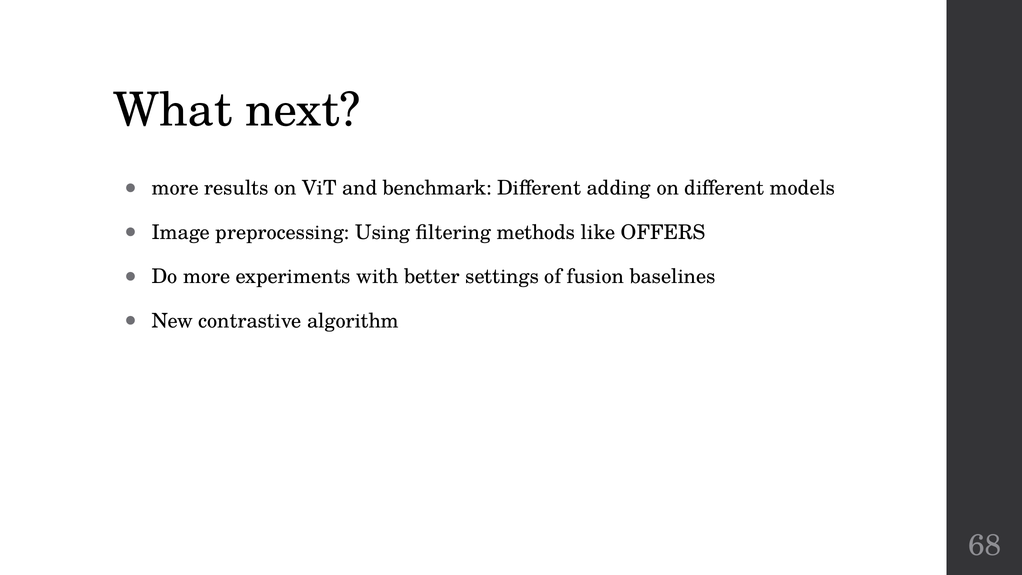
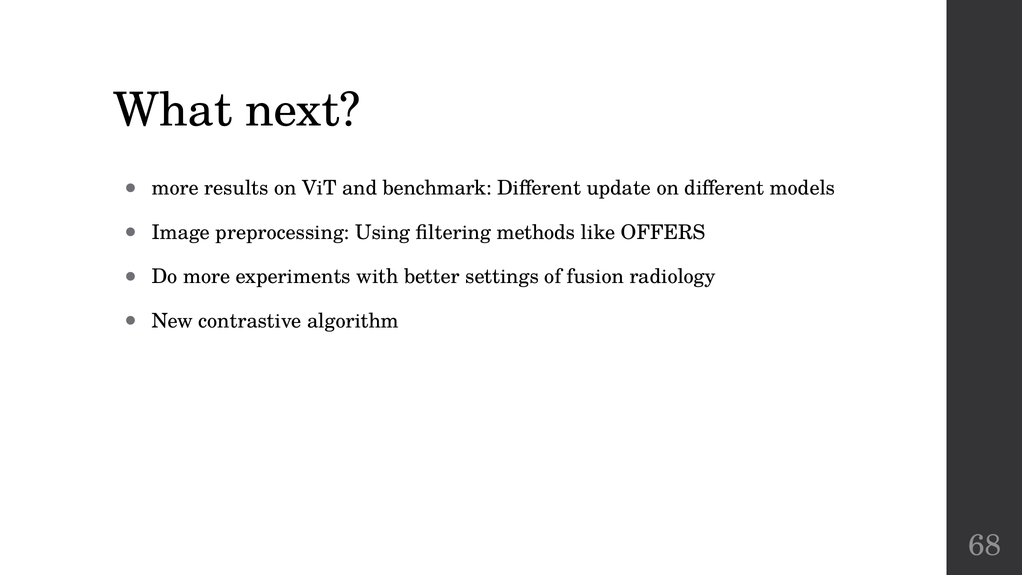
adding: adding -> update
baselines: baselines -> radiology
